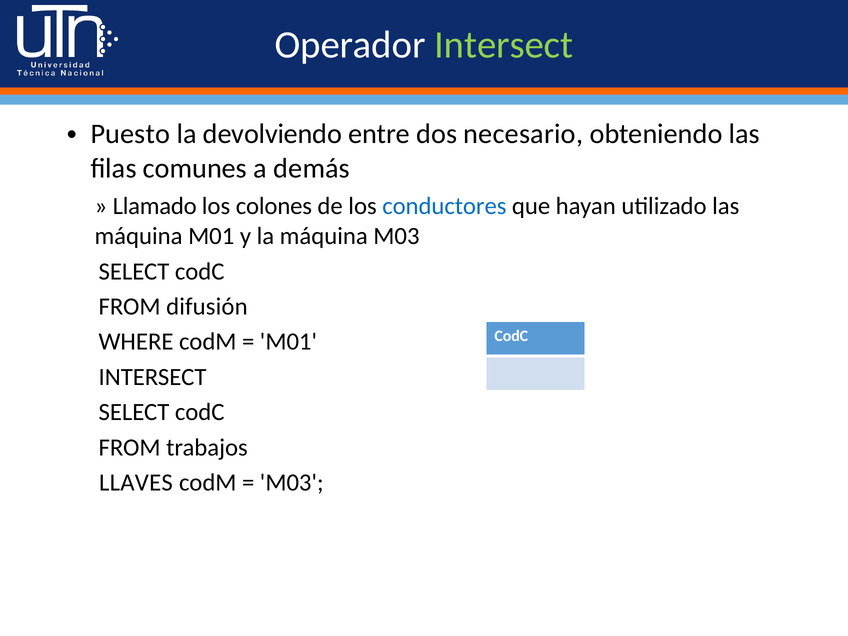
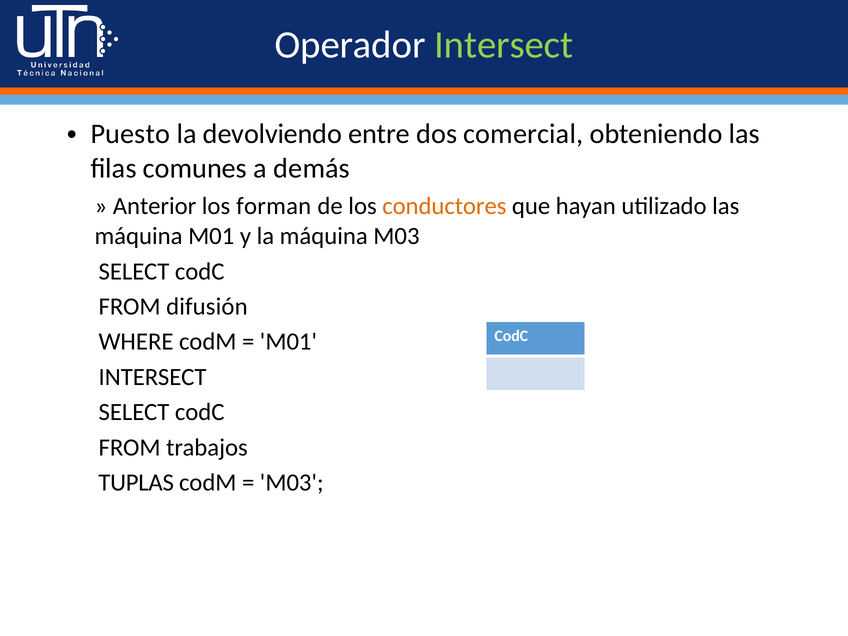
necesario: necesario -> comercial
Llamado: Llamado -> Anterior
colones: colones -> forman
conductores colour: blue -> orange
LLAVES: LLAVES -> TUPLAS
